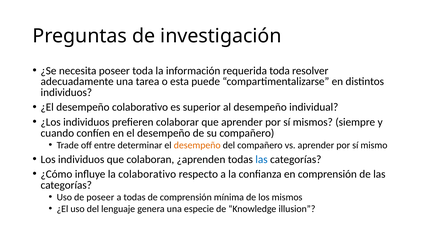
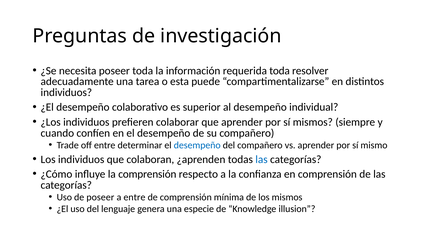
desempeño at (197, 145) colour: orange -> blue
la colaborativo: colaborativo -> comprensión
a todas: todas -> entre
